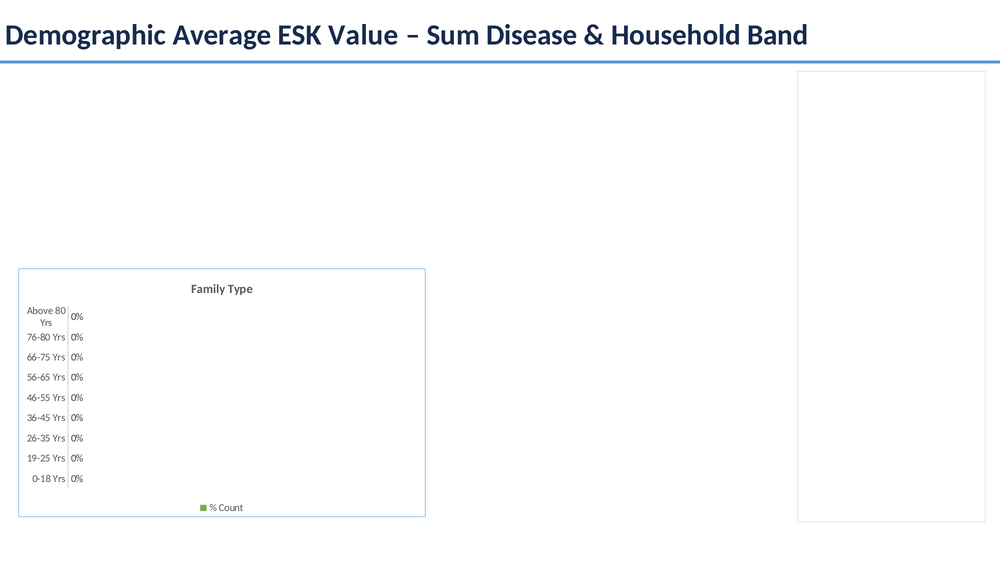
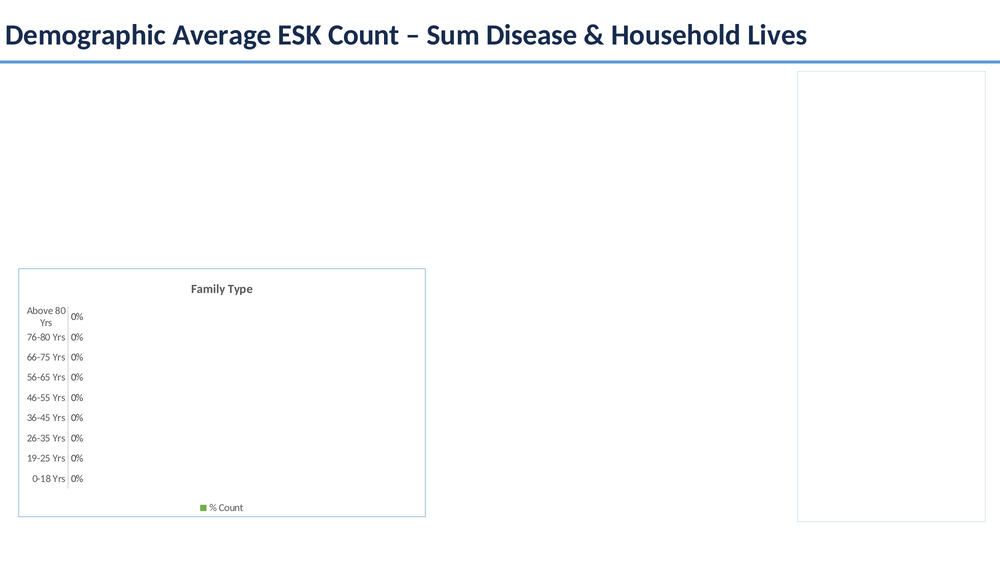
ESK Value: Value -> Count
Band: Band -> Lives
